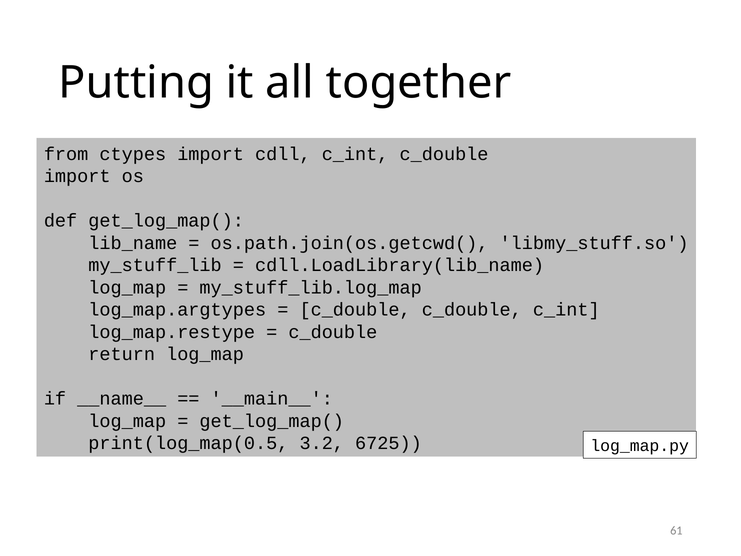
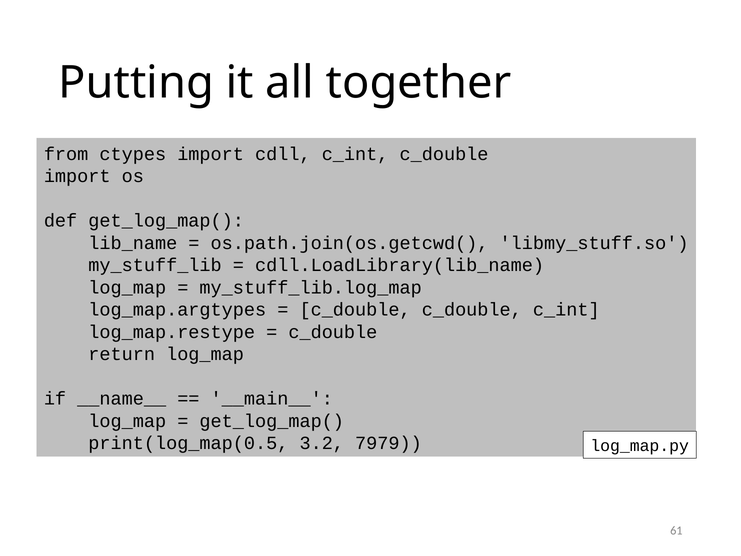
6725: 6725 -> 7979
